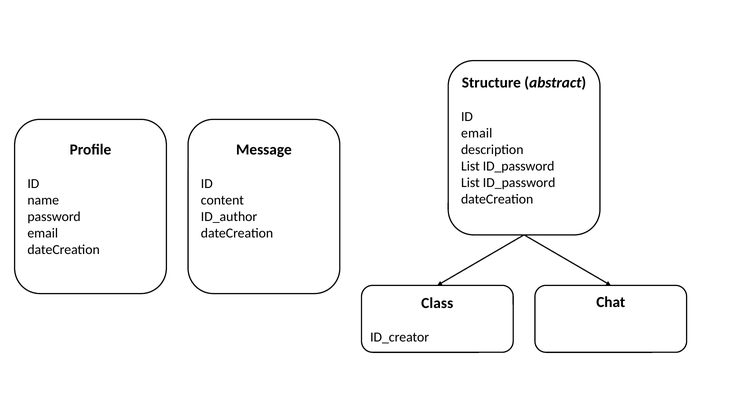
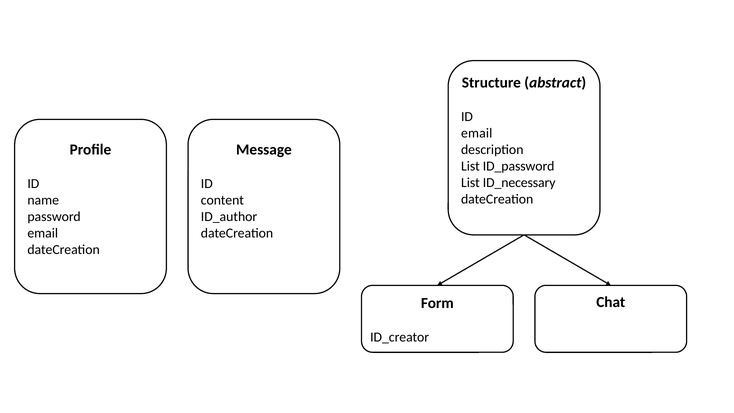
ID_password at (519, 183): ID_password -> ID_necessary
Class: Class -> Form
